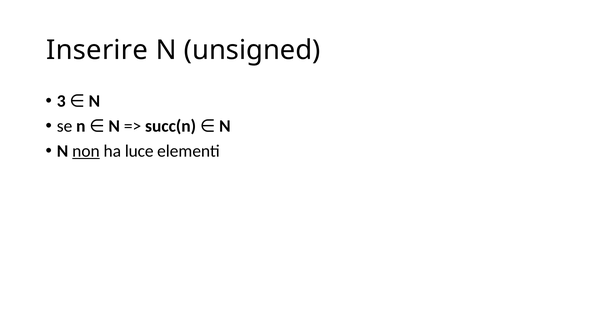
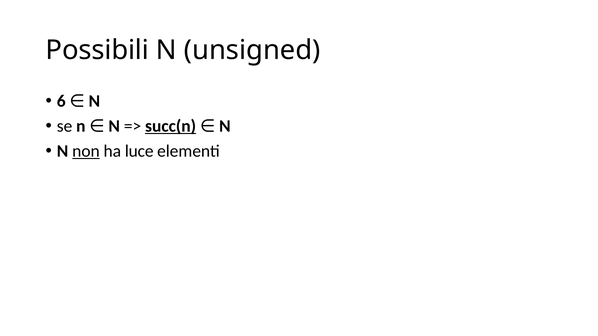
Inserire: Inserire -> Possibili
3: 3 -> 6
succ(n underline: none -> present
